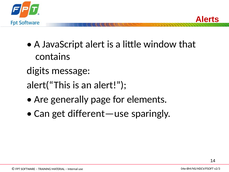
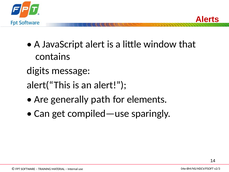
page: page -> path
different—use: different—use -> compiled—use
